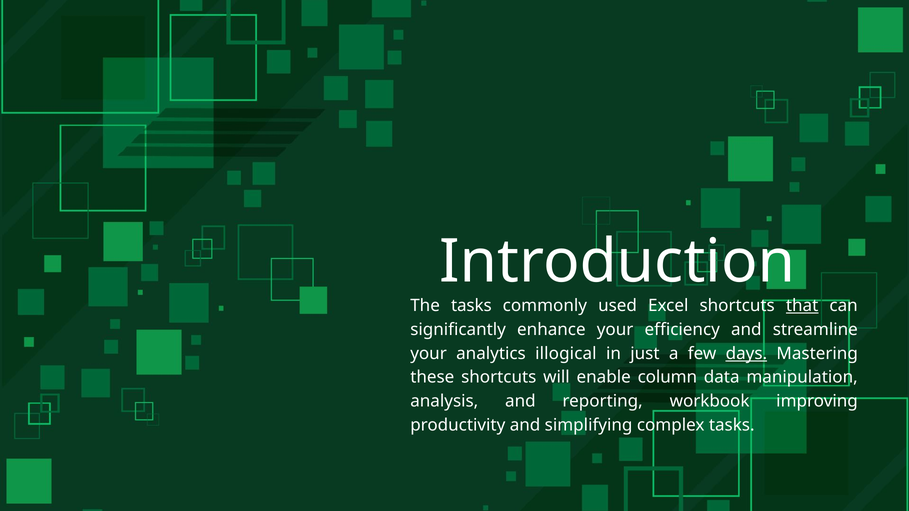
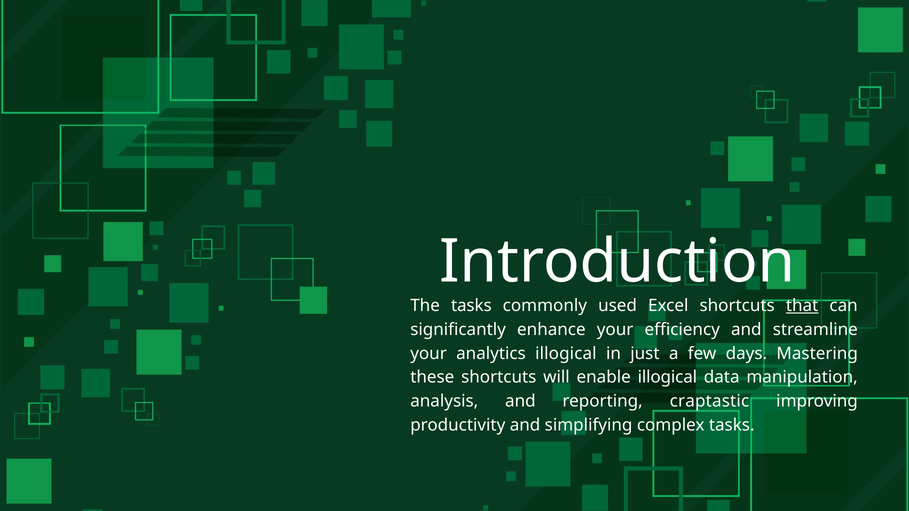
days underline: present -> none
enable column: column -> illogical
workbook: workbook -> craptastic
